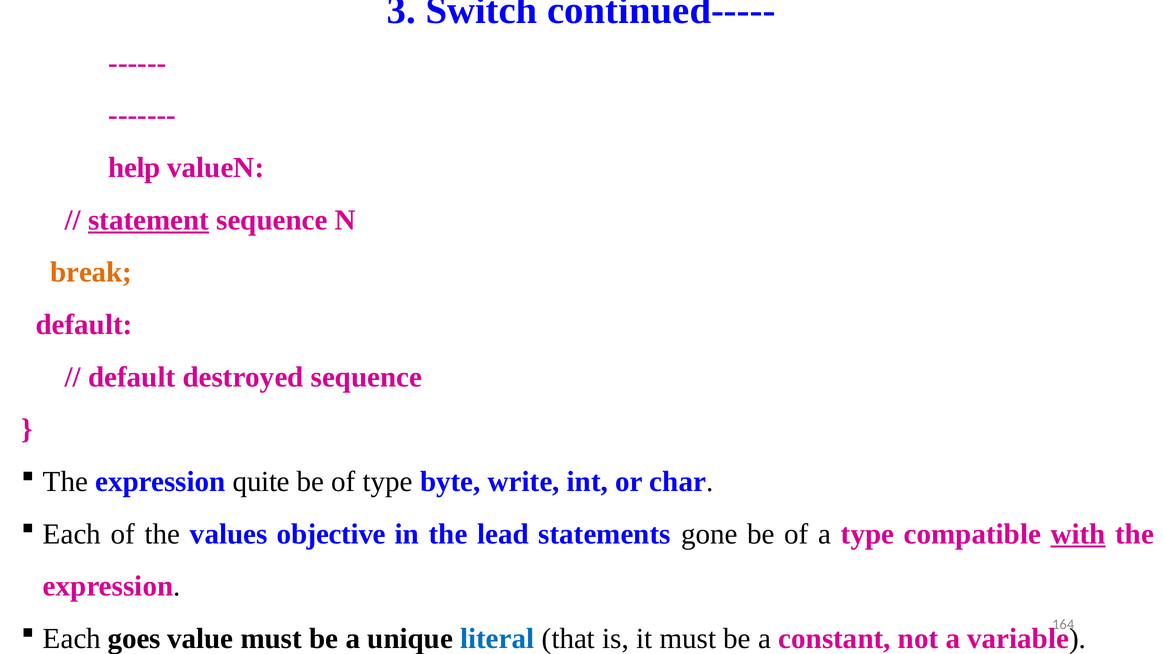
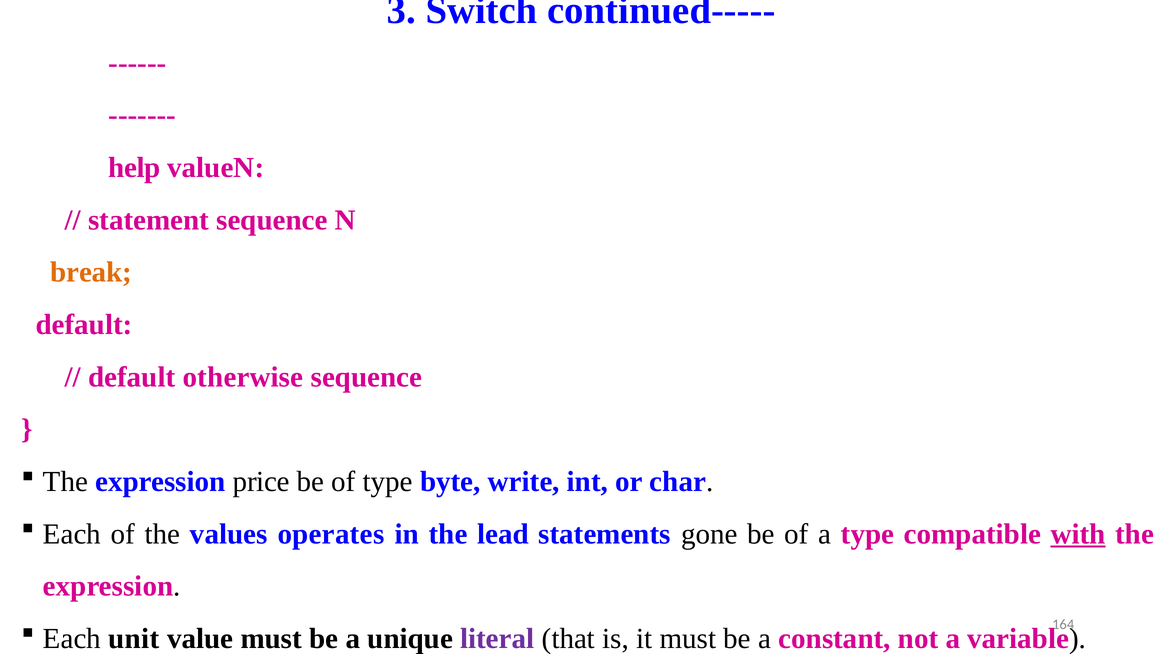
statement underline: present -> none
destroyed: destroyed -> otherwise
quite: quite -> price
objective: objective -> operates
goes: goes -> unit
literal colour: blue -> purple
